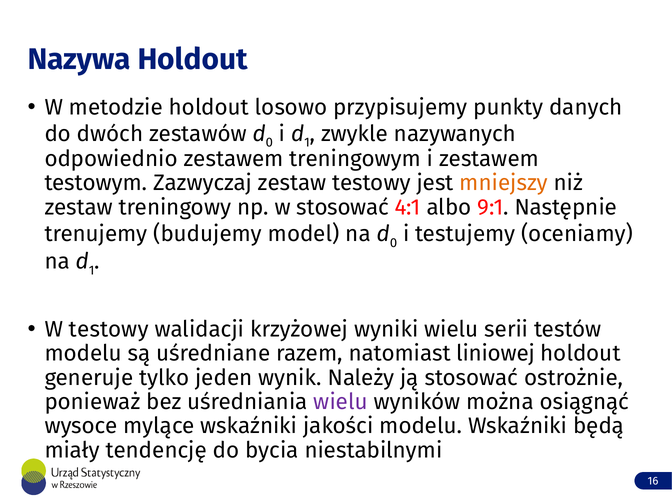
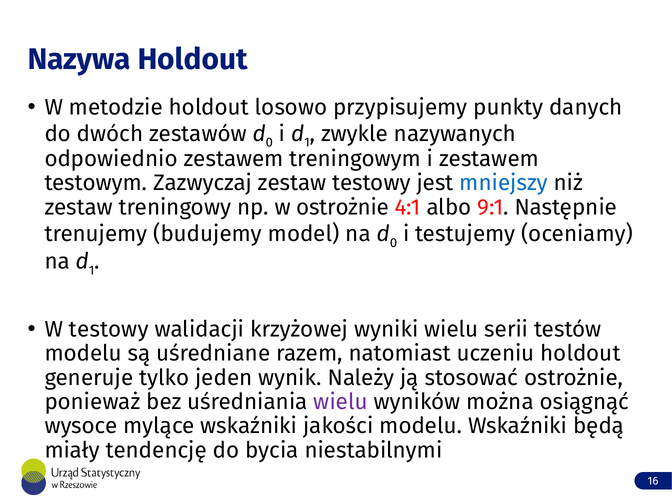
mniejszy colour: orange -> blue
w stosować: stosować -> ostrożnie
liniowej: liniowej -> uczeniu
